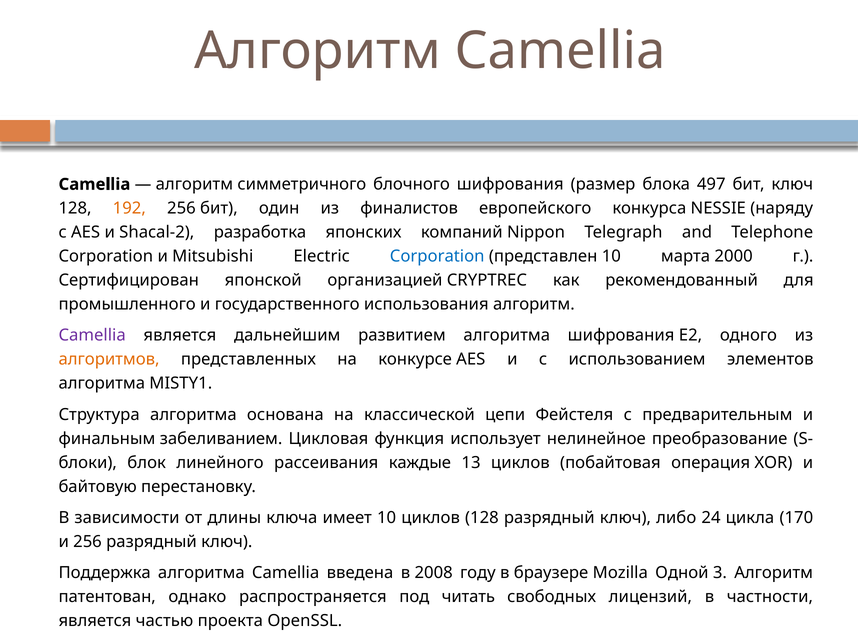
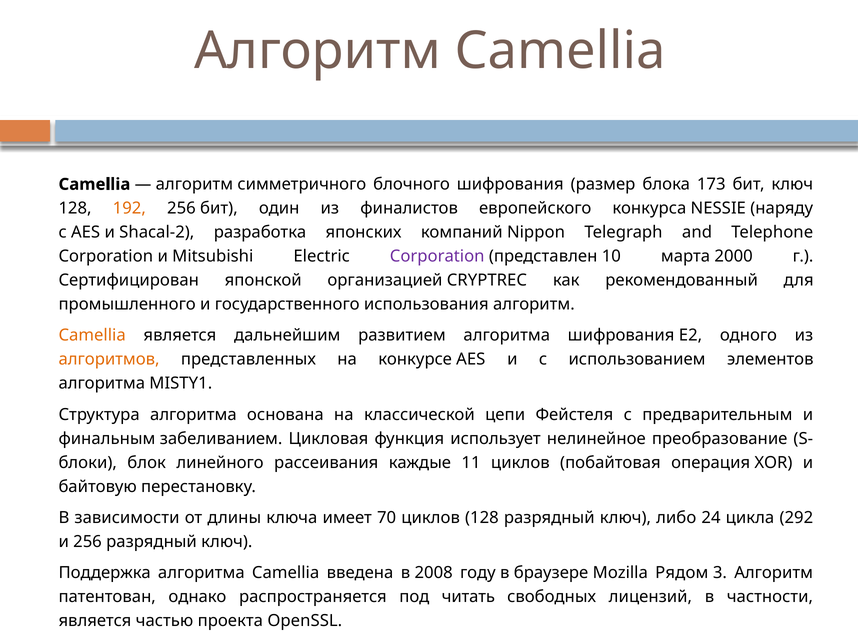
497: 497 -> 173
Corporation at (437, 257) colour: blue -> purple
Camellia at (92, 336) colour: purple -> orange
13: 13 -> 11
имеет 10: 10 -> 70
170: 170 -> 292
Одной: Одной -> Рядом
